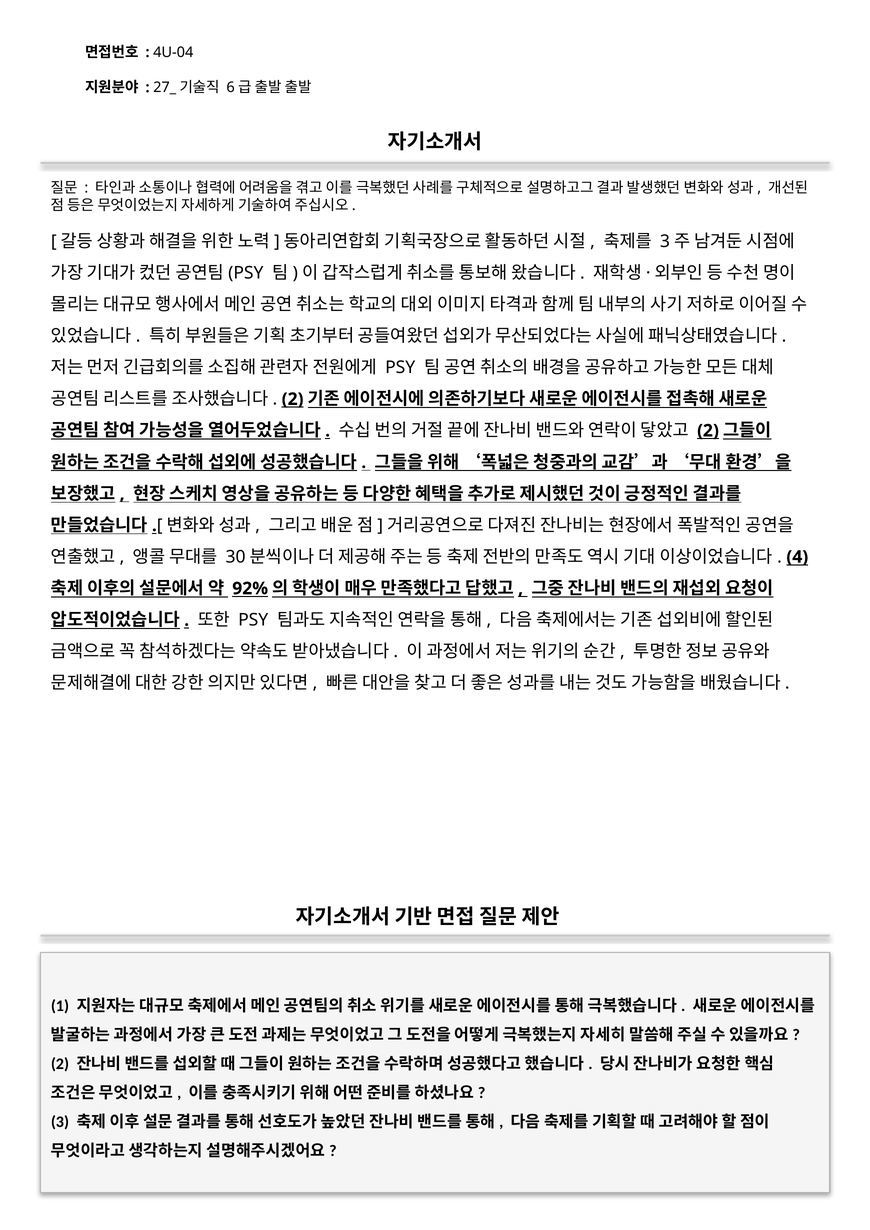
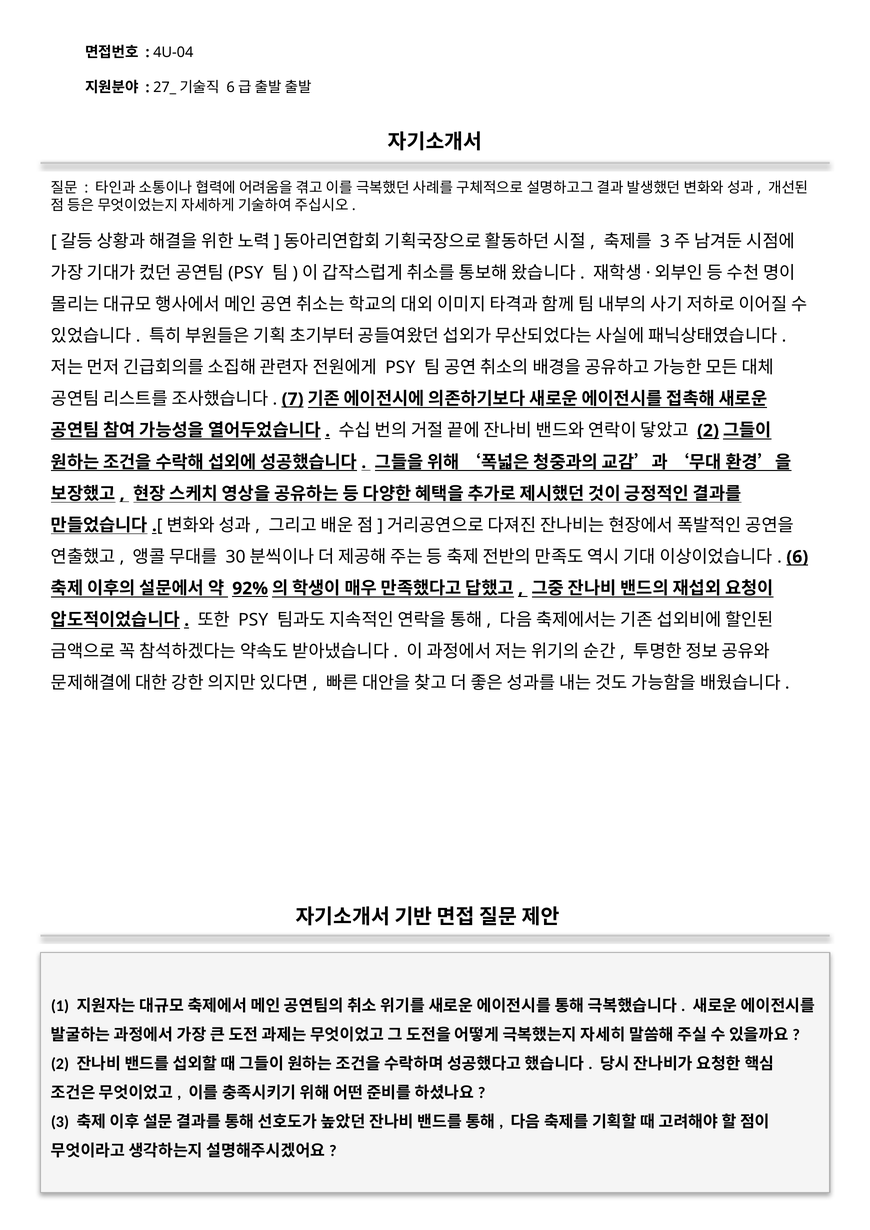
2 at (293, 399): 2 -> 7
4: 4 -> 6
